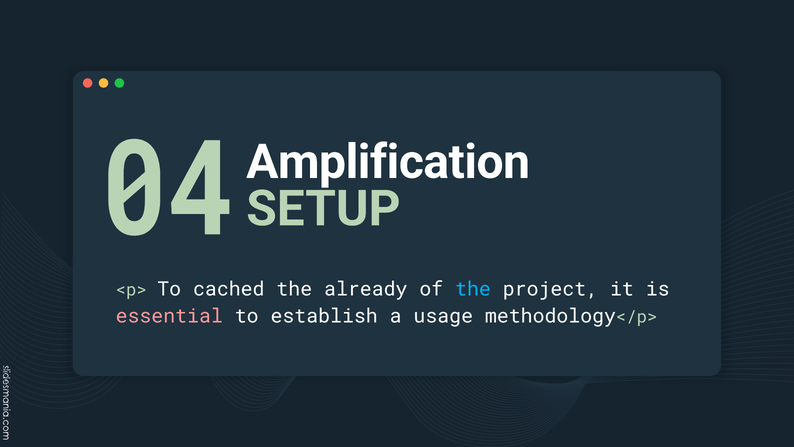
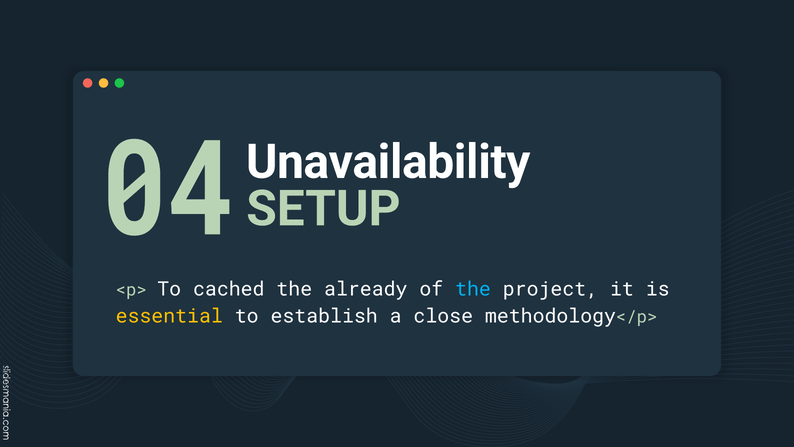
Amplification: Amplification -> Unavailability
essential colour: pink -> yellow
usage: usage -> close
